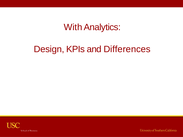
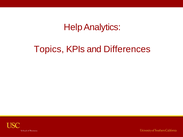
With: With -> Help
Design: Design -> Topics
